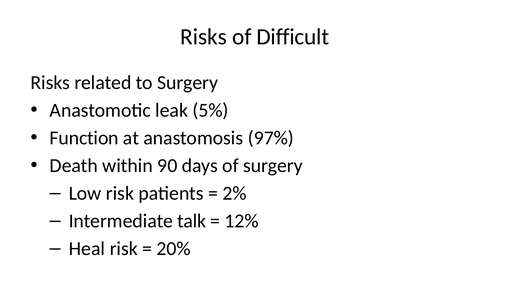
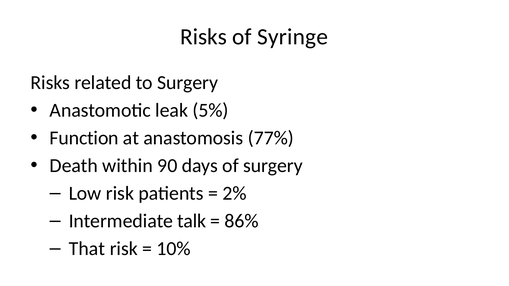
Difficult: Difficult -> Syringe
97%: 97% -> 77%
12%: 12% -> 86%
Heal: Heal -> That
20%: 20% -> 10%
